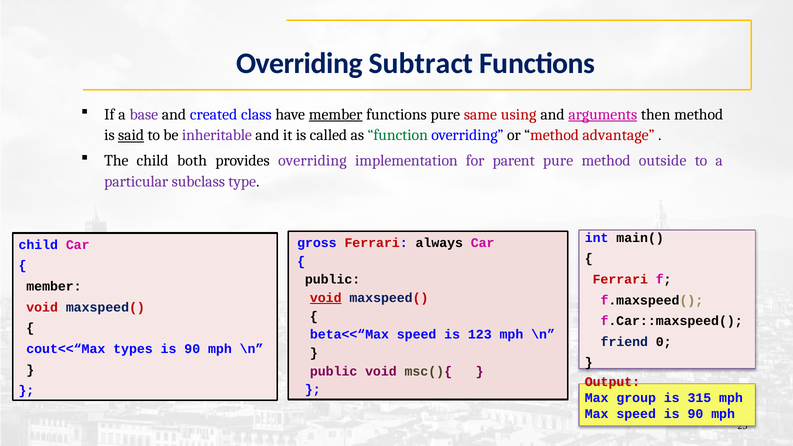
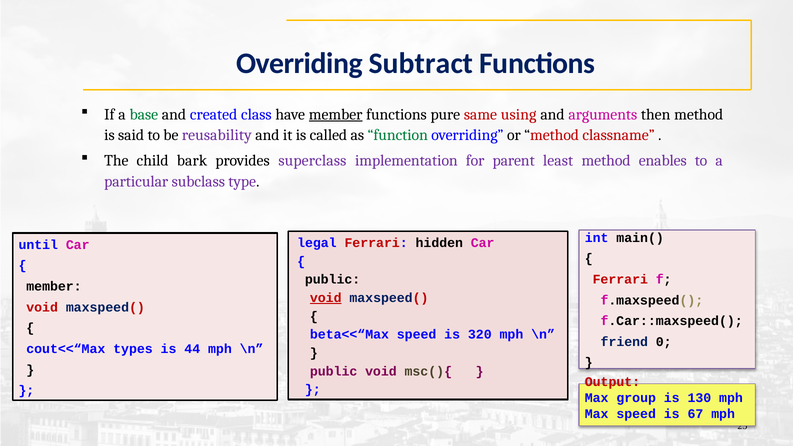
base colour: purple -> green
arguments underline: present -> none
said underline: present -> none
inheritable: inheritable -> reusability
advantage: advantage -> classname
both: both -> bark
provides overriding: overriding -> superclass
parent pure: pure -> least
outside: outside -> enables
gross: gross -> legal
always: always -> hidden
child at (38, 245): child -> until
123: 123 -> 320
90 at (192, 349): 90 -> 44
315: 315 -> 130
speed is 90: 90 -> 67
